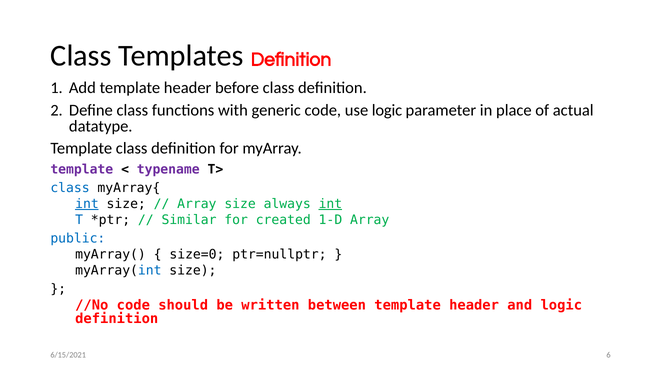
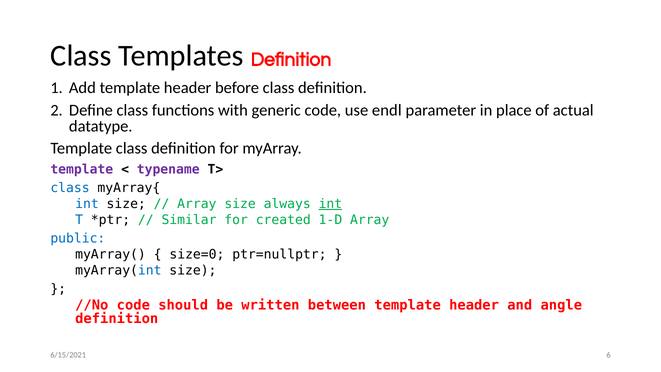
use logic: logic -> endl
int at (87, 204) underline: present -> none
and logic: logic -> angle
